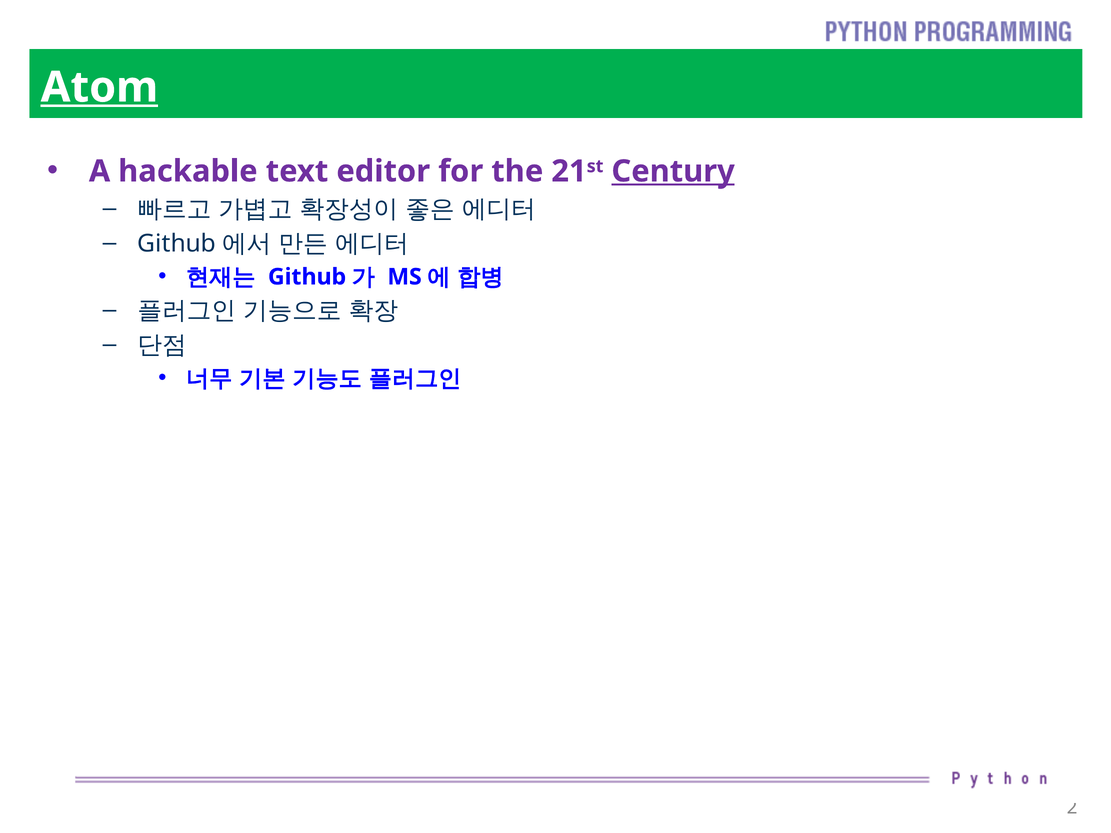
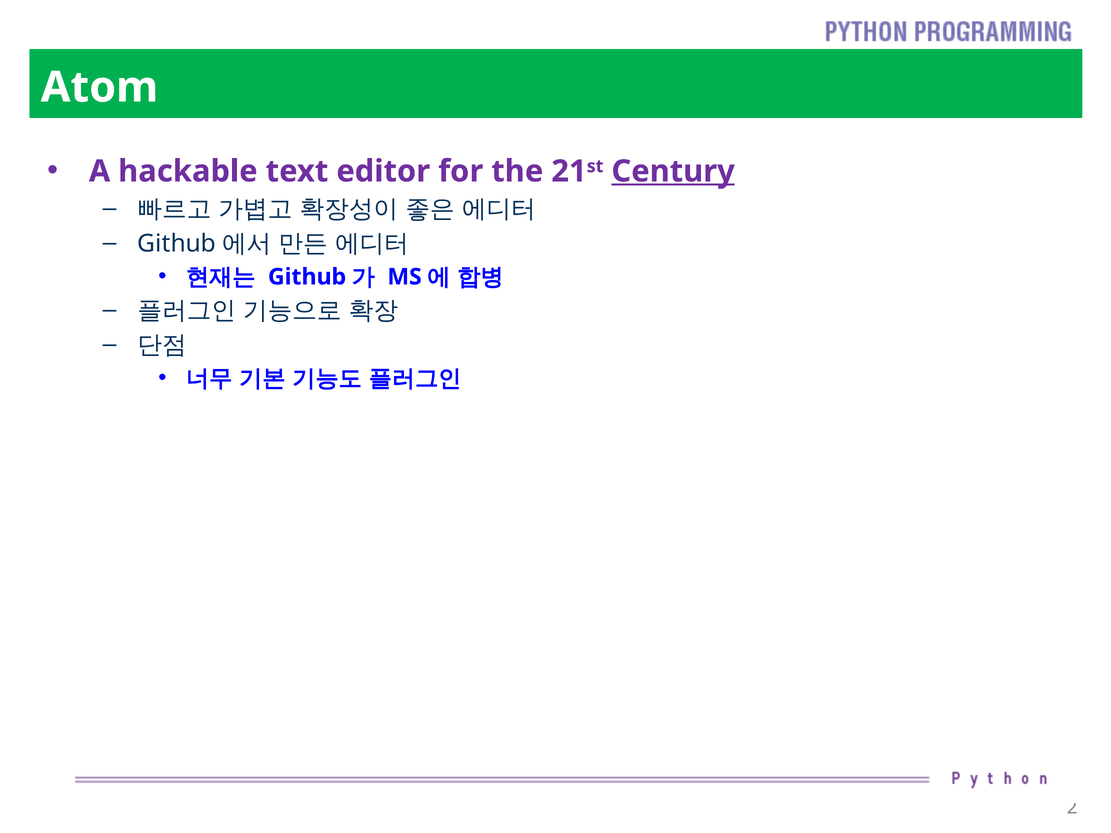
Atom underline: present -> none
